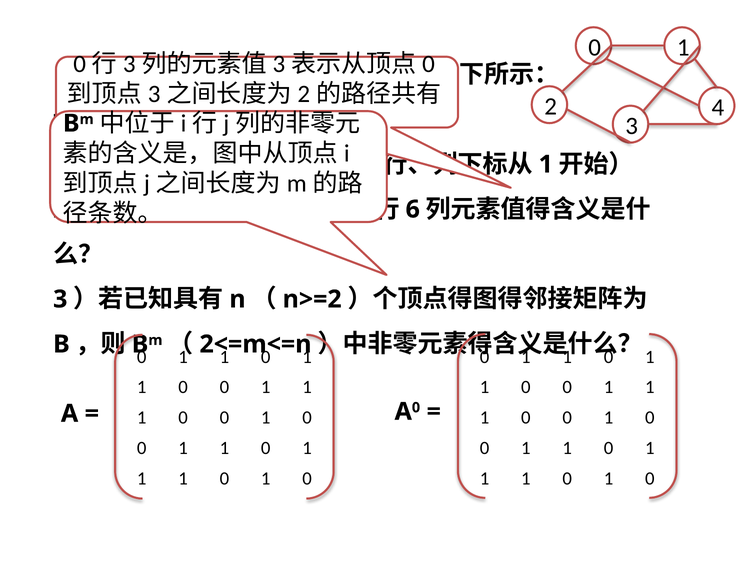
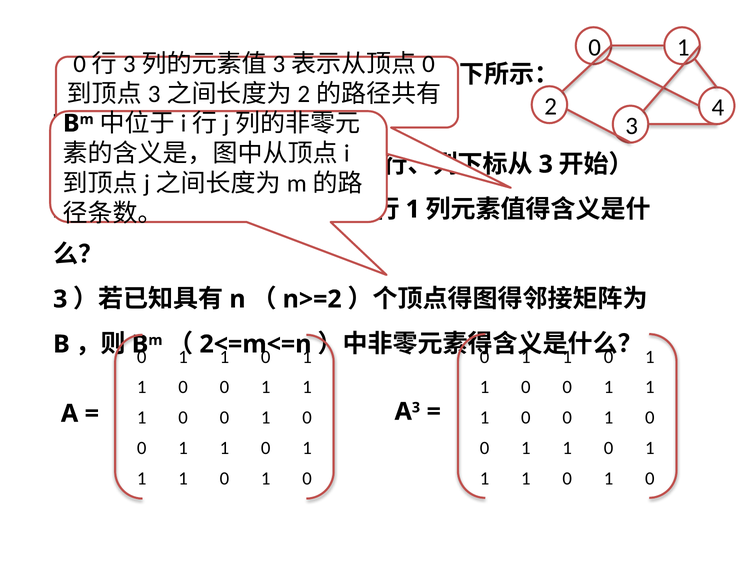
1 at (546, 165): 1 -> 3
6 at (413, 210): 6 -> 1
A 0: 0 -> 3
